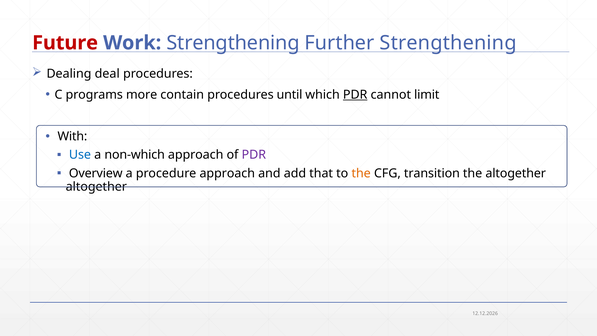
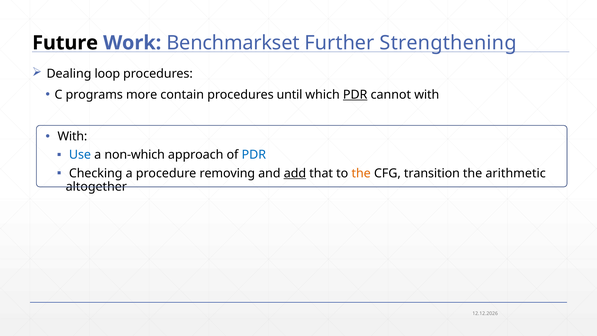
Future colour: red -> black
Work Strengthening: Strengthening -> Benchmarkset
deal: deal -> loop
cannot limit: limit -> with
PDR at (254, 155) colour: purple -> blue
Overview: Overview -> Checking
procedure approach: approach -> removing
add underline: none -> present
the altogether: altogether -> arithmetic
